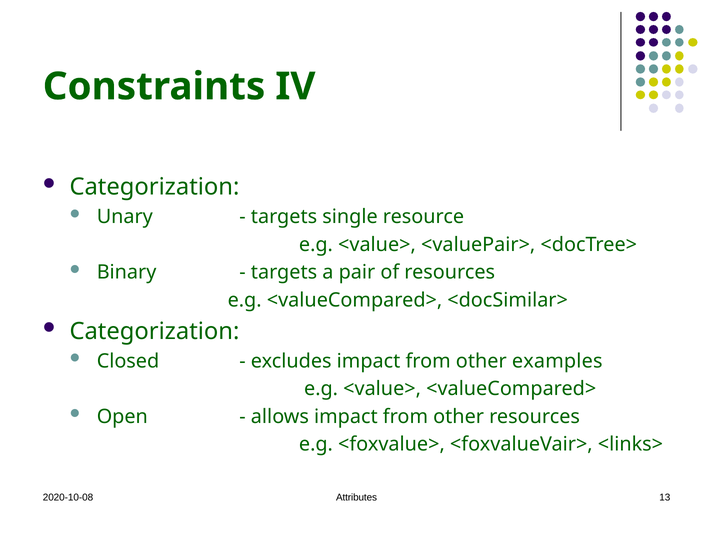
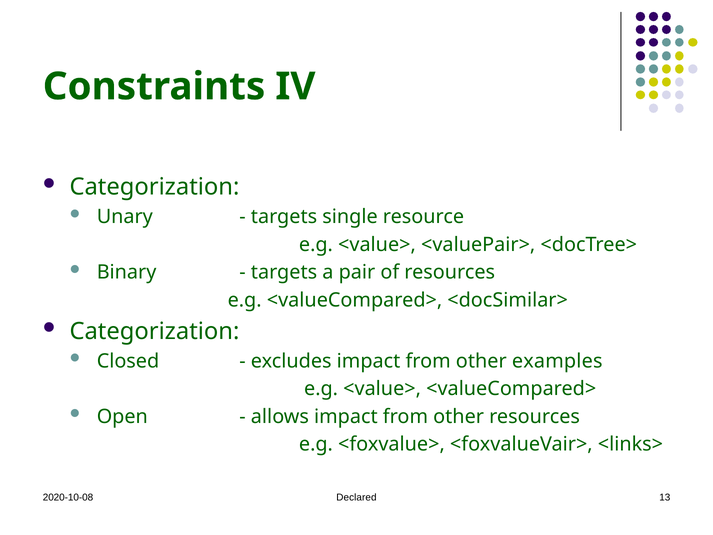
Attributes: Attributes -> Declared
